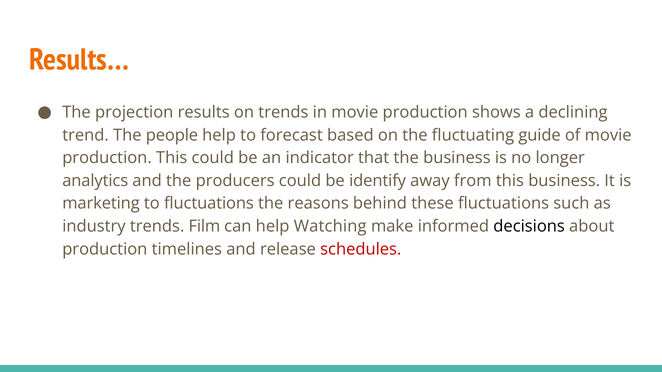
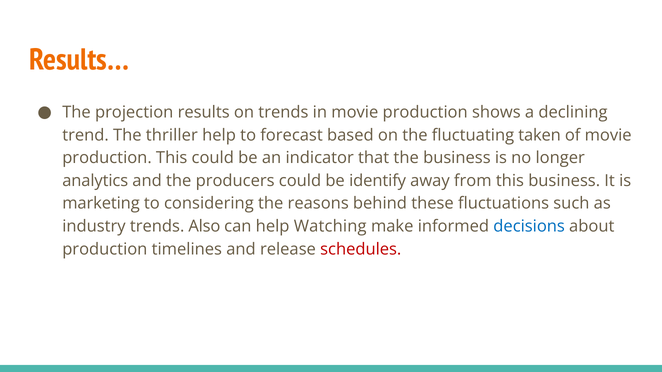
people: people -> thriller
guide: guide -> taken
to fluctuations: fluctuations -> considering
Film: Film -> Also
decisions colour: black -> blue
